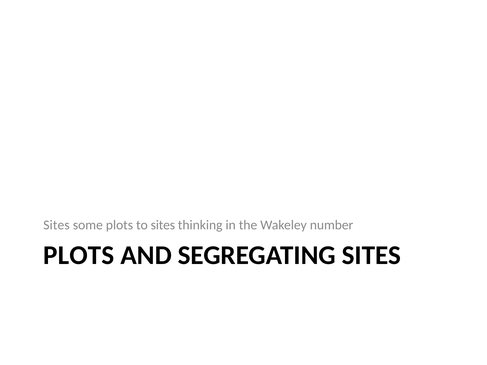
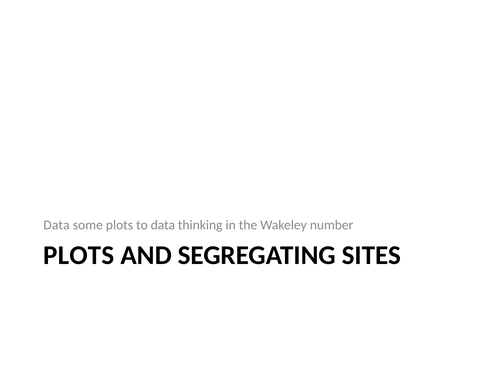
Sites at (56, 225): Sites -> Data
to sites: sites -> data
